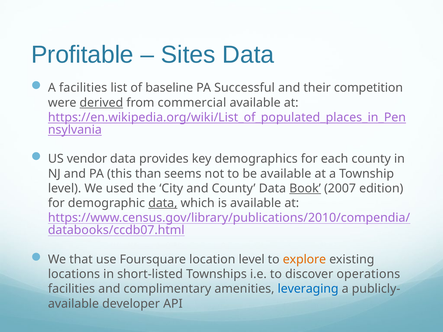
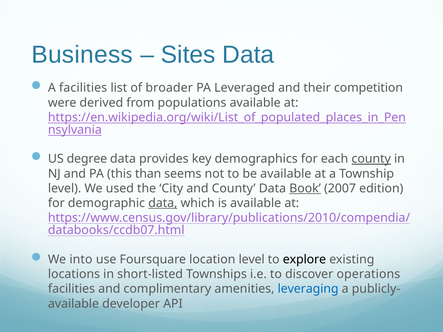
Profitable: Profitable -> Business
baseline: baseline -> broader
Successful: Successful -> Leveraged
derived underline: present -> none
commercial: commercial -> populations
vendor: vendor -> degree
county at (371, 159) underline: none -> present
that: that -> into
explore colour: orange -> black
